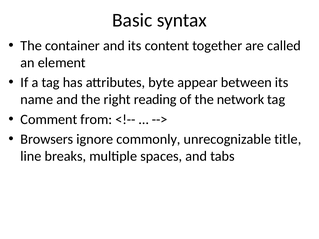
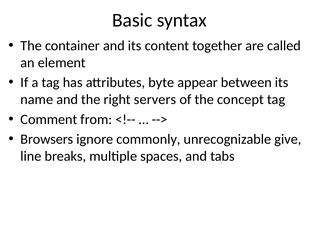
reading: reading -> servers
network: network -> concept
title: title -> give
